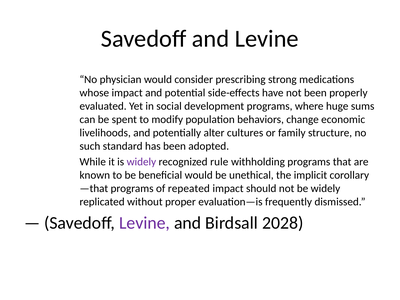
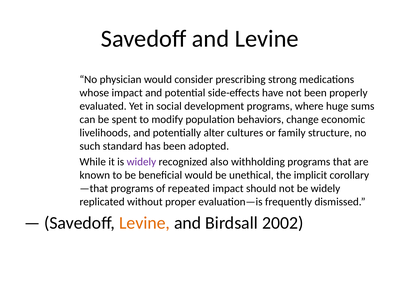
rule: rule -> also
Levine at (145, 223) colour: purple -> orange
2028: 2028 -> 2002
